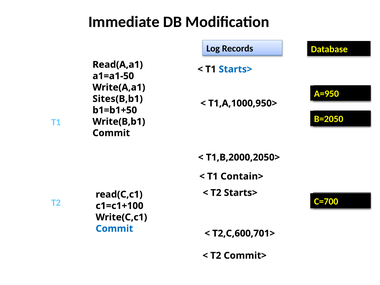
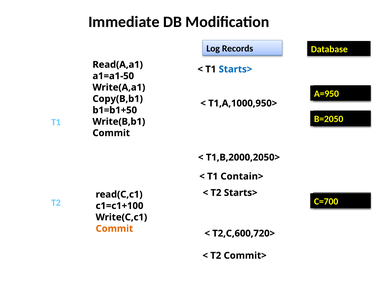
Sites(B,b1: Sites(B,b1 -> Copy(B,b1
Commit at (114, 229) colour: blue -> orange
T2,C,600,701>: T2,C,600,701> -> T2,C,600,720>
